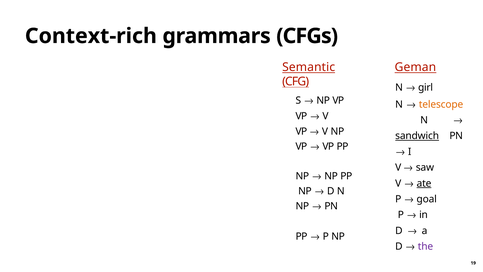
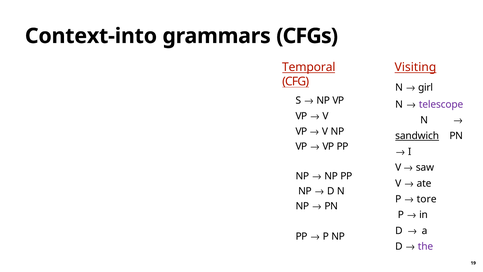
Context-rich: Context-rich -> Context-into
Semantic: Semantic -> Temporal
Geman: Geman -> Visiting
telescope colour: orange -> purple
ate underline: present -> none
goal: goal -> tore
